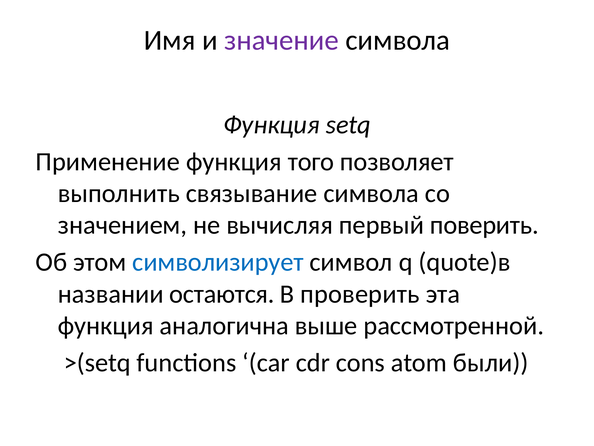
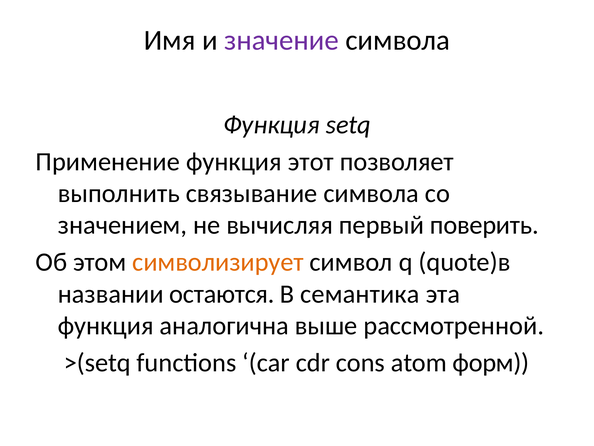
того: того -> этот
символизирует colour: blue -> orange
проверить: проверить -> семантика
были: были -> форм
